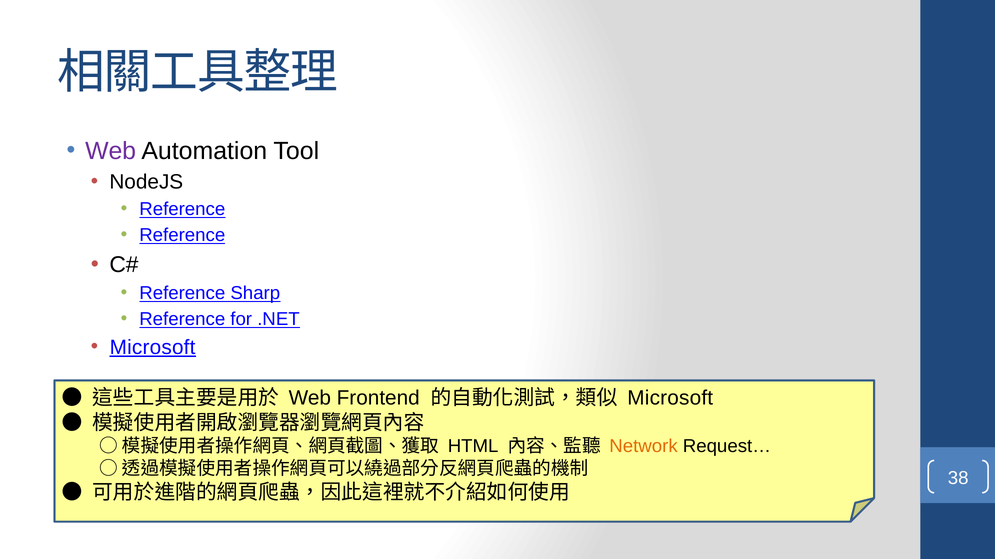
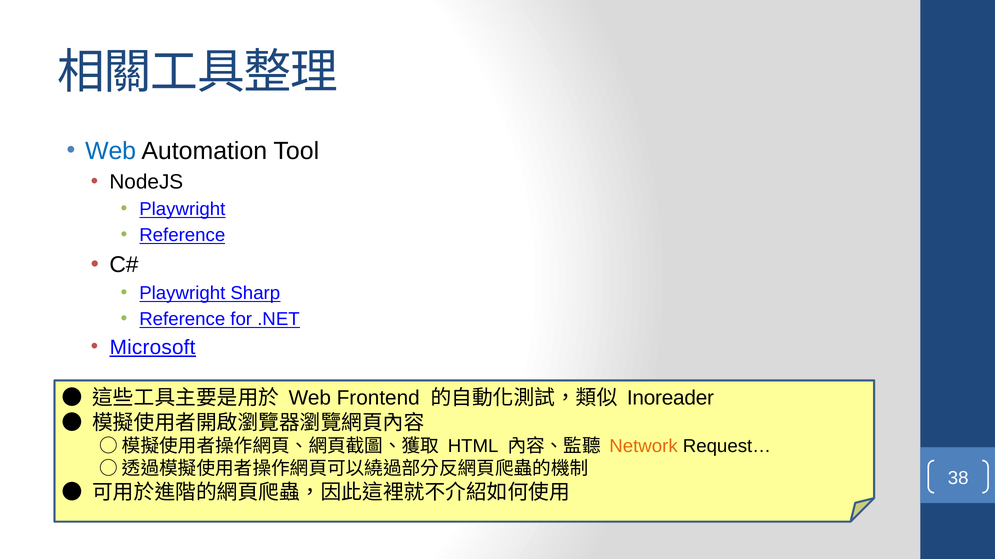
Web at (111, 151) colour: purple -> blue
Reference at (182, 209): Reference -> Playwright
Reference at (182, 294): Reference -> Playwright
Microsoft at (670, 398): Microsoft -> Inoreader
